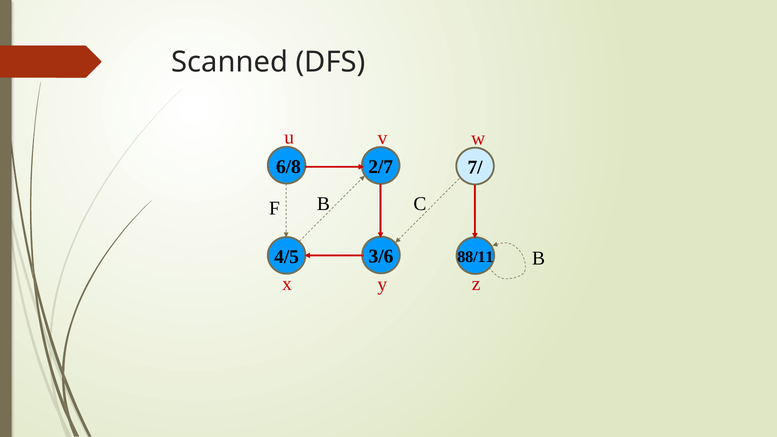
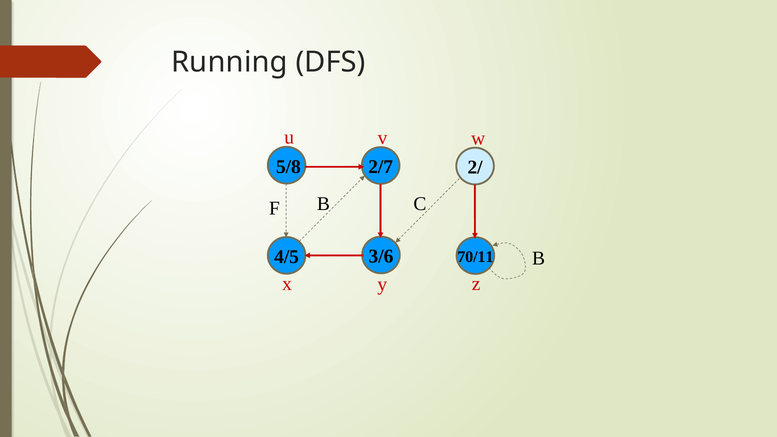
Scanned: Scanned -> Running
6/8: 6/8 -> 5/8
7/: 7/ -> 2/
88/11: 88/11 -> 70/11
